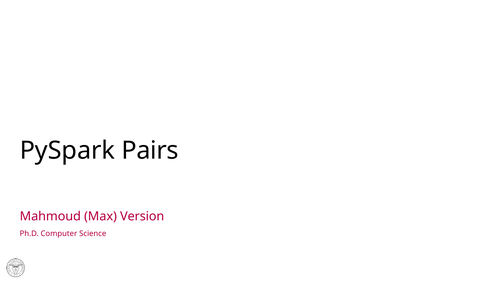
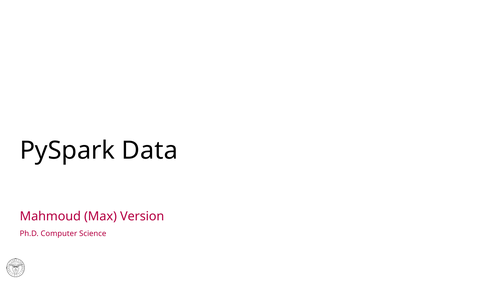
Pairs: Pairs -> Data
